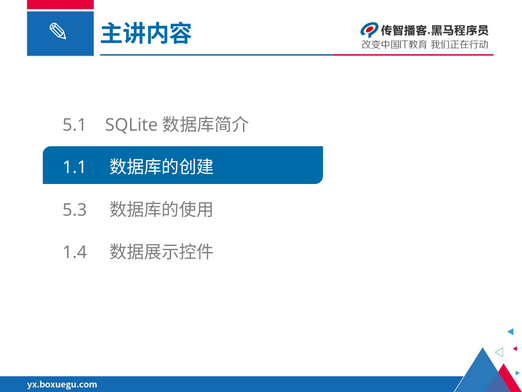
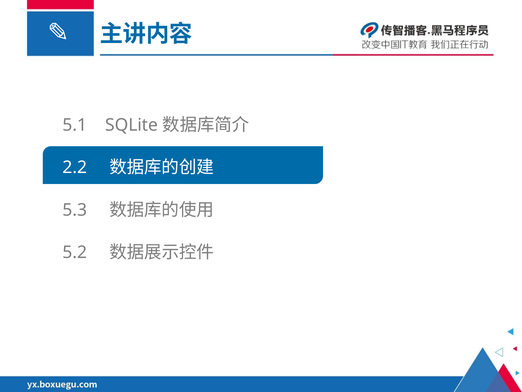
1.1: 1.1 -> 2.2
1.4: 1.4 -> 5.2
